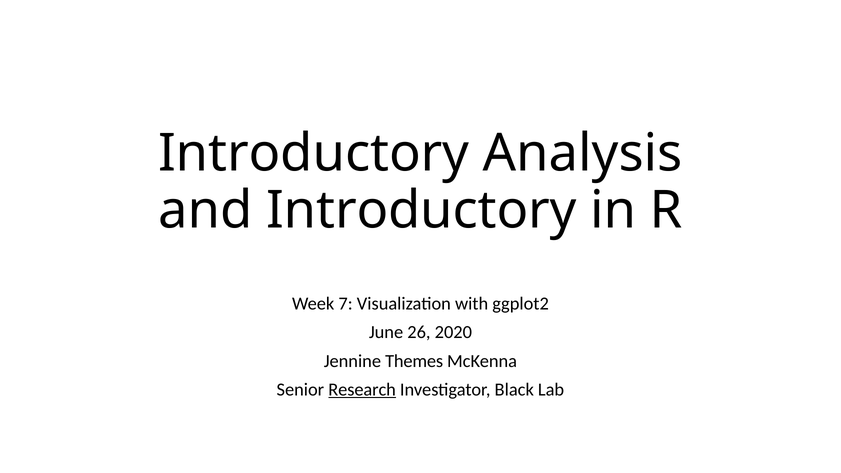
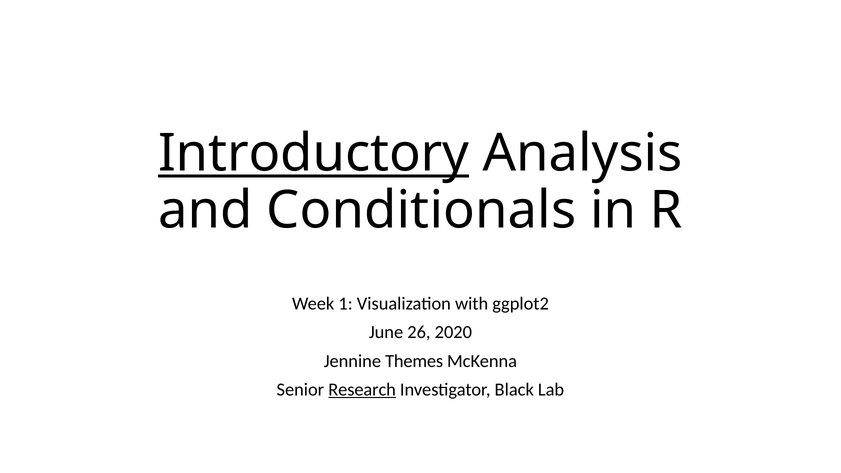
Introductory at (314, 153) underline: none -> present
and Introductory: Introductory -> Conditionals
7: 7 -> 1
